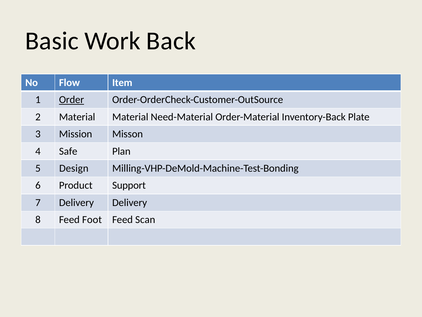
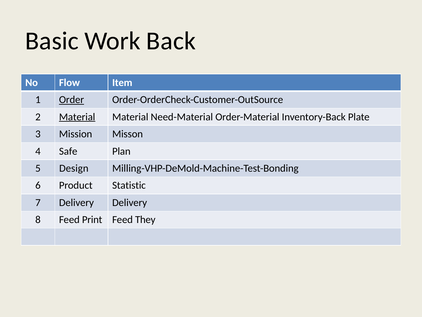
Material at (77, 117) underline: none -> present
Support: Support -> Statistic
Foot: Foot -> Print
Scan: Scan -> They
